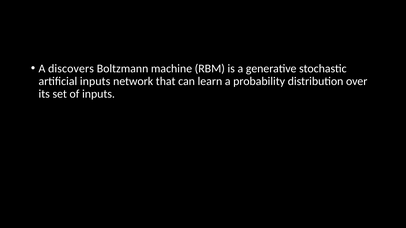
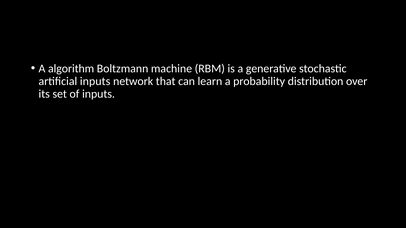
discovers: discovers -> algorithm
